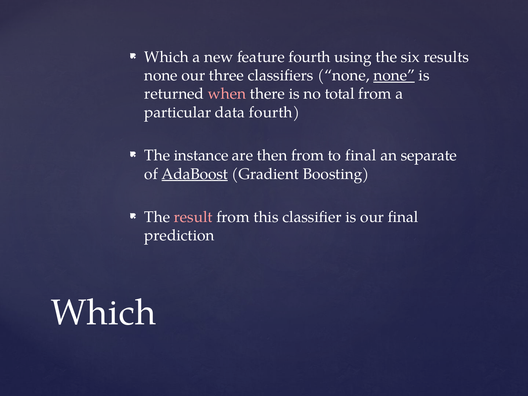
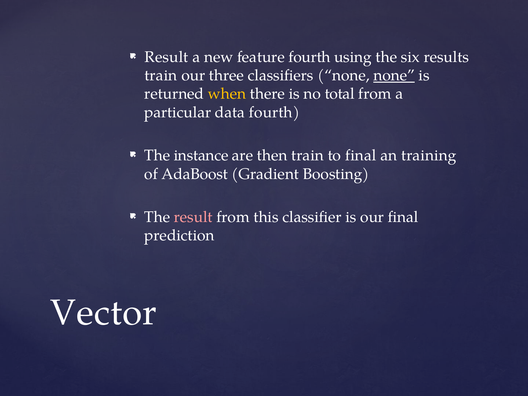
Which at (167, 57): Which -> Result
none at (161, 75): none -> train
when colour: pink -> yellow
then from: from -> train
separate: separate -> training
AdaBoost underline: present -> none
Which at (103, 313): Which -> Vector
